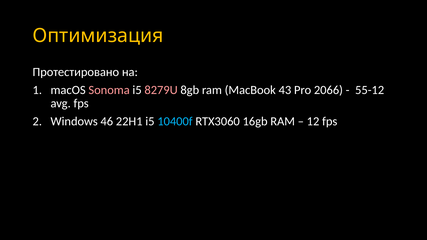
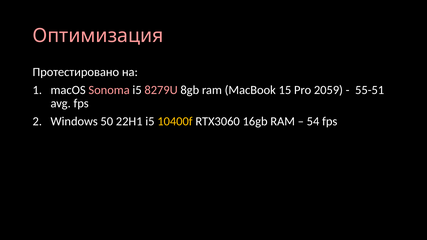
Оптимизация colour: yellow -> pink
43: 43 -> 15
2066: 2066 -> 2059
55-12: 55-12 -> 55-51
46: 46 -> 50
10400f colour: light blue -> yellow
12: 12 -> 54
